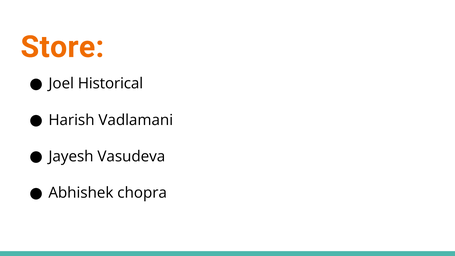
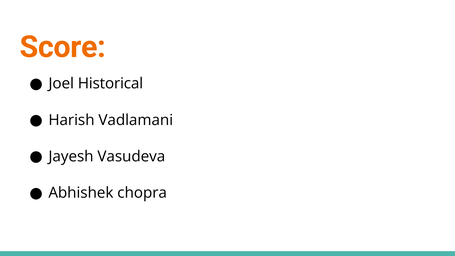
Store: Store -> Score
